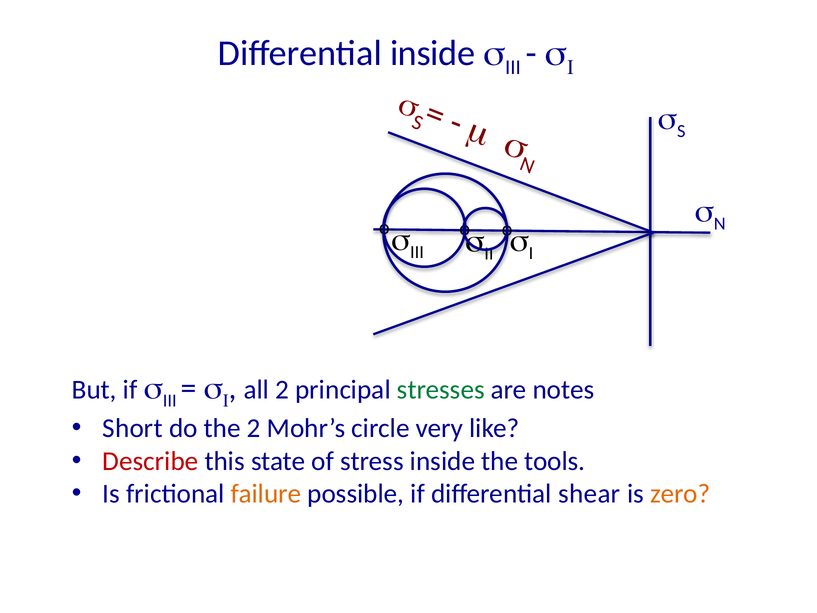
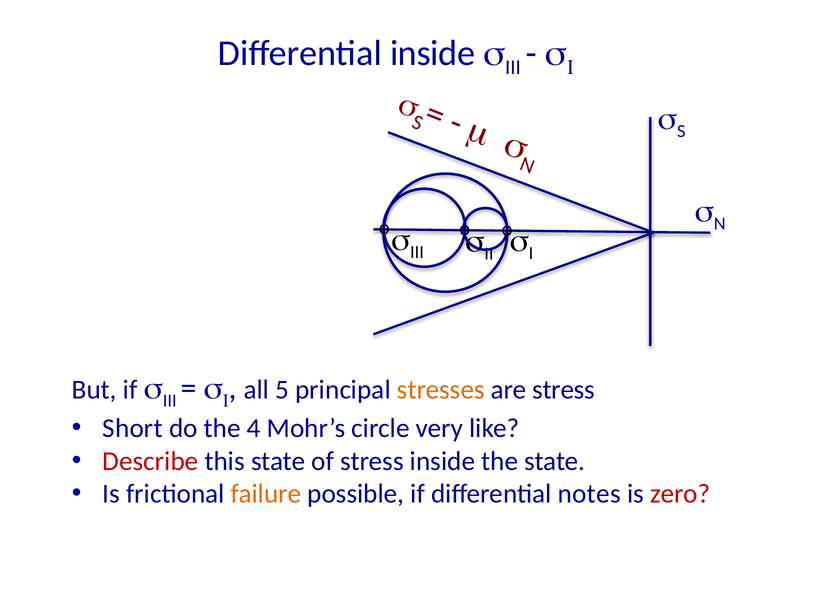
all 2: 2 -> 5
stresses colour: green -> orange
are notes: notes -> stress
the 2: 2 -> 4
the tools: tools -> state
shear: shear -> notes
zero colour: orange -> red
